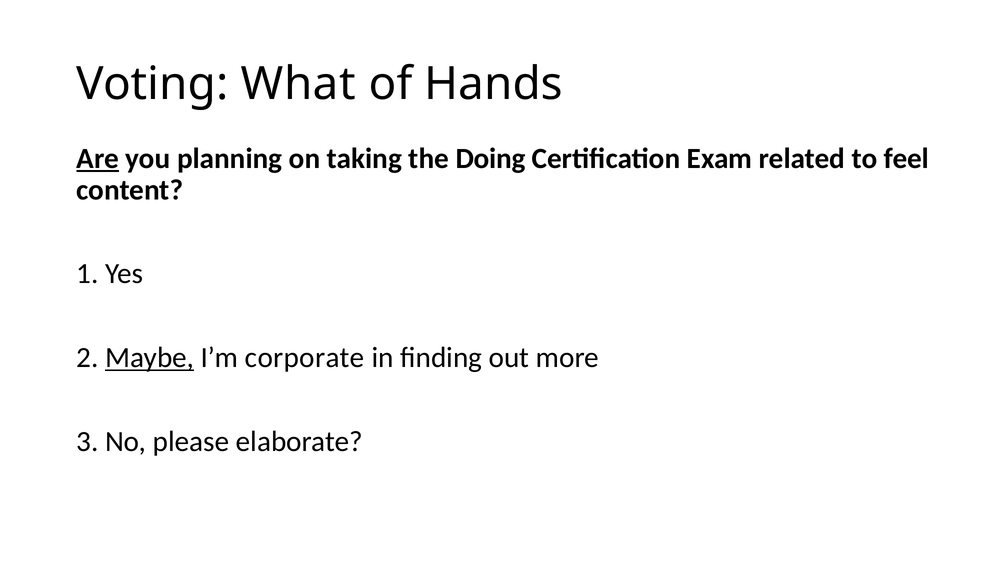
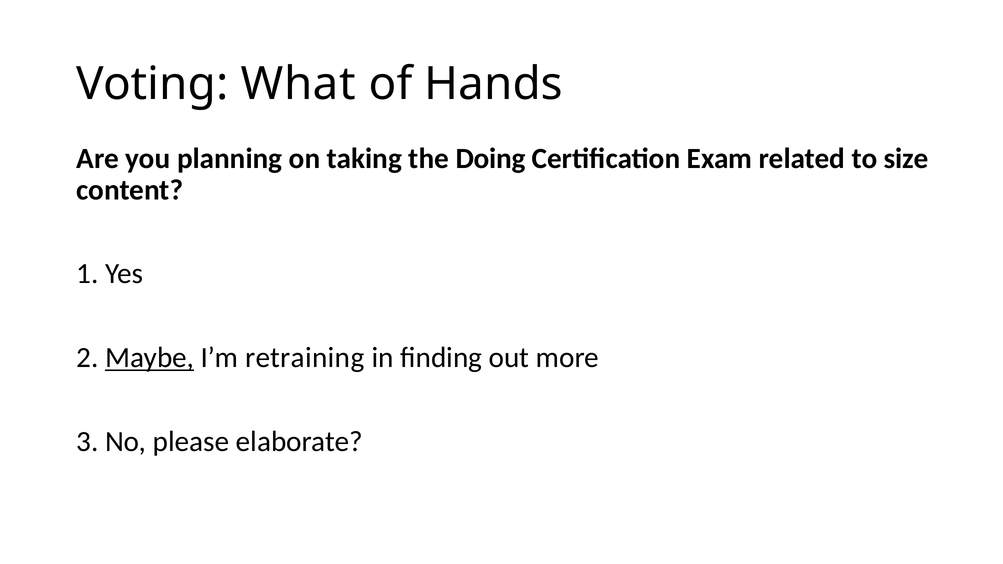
Are underline: present -> none
feel: feel -> size
corporate: corporate -> retraining
